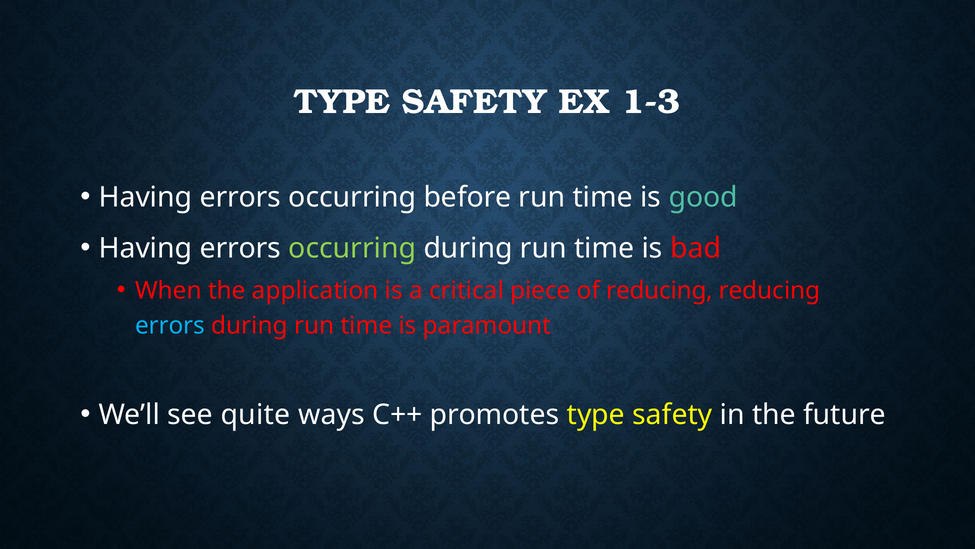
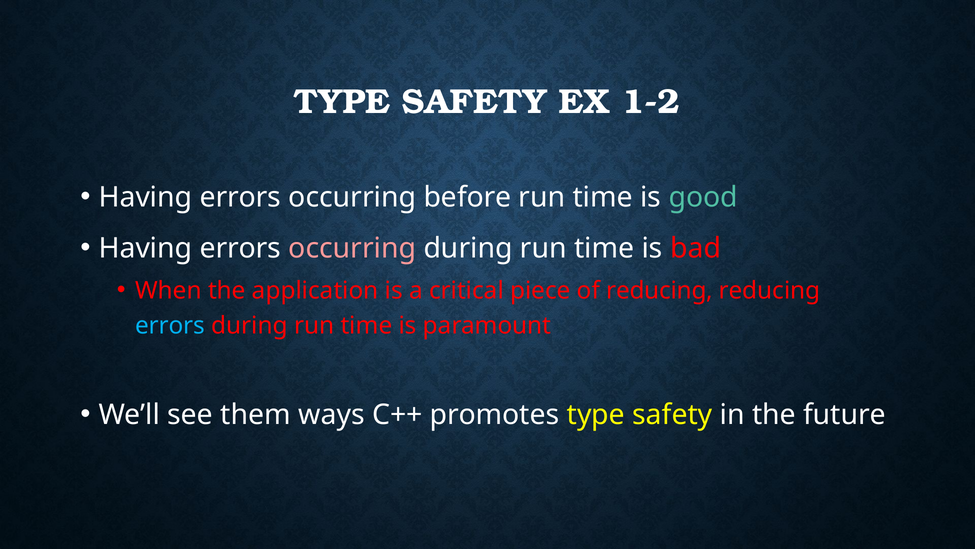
1-3: 1-3 -> 1-2
occurring at (352, 248) colour: light green -> pink
quite: quite -> them
